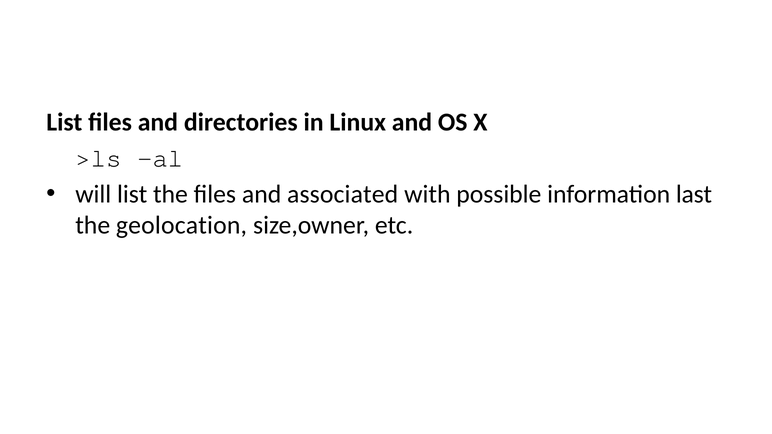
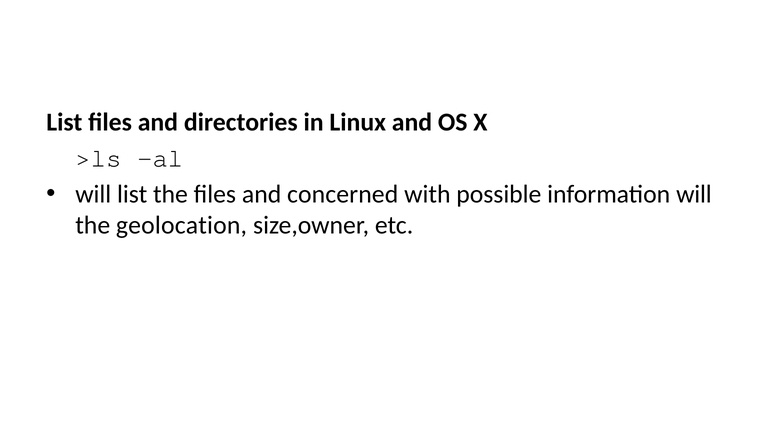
associated: associated -> concerned
information last: last -> will
